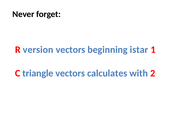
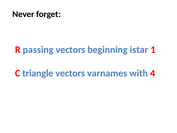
version: version -> passing
calculates: calculates -> varnames
2: 2 -> 4
